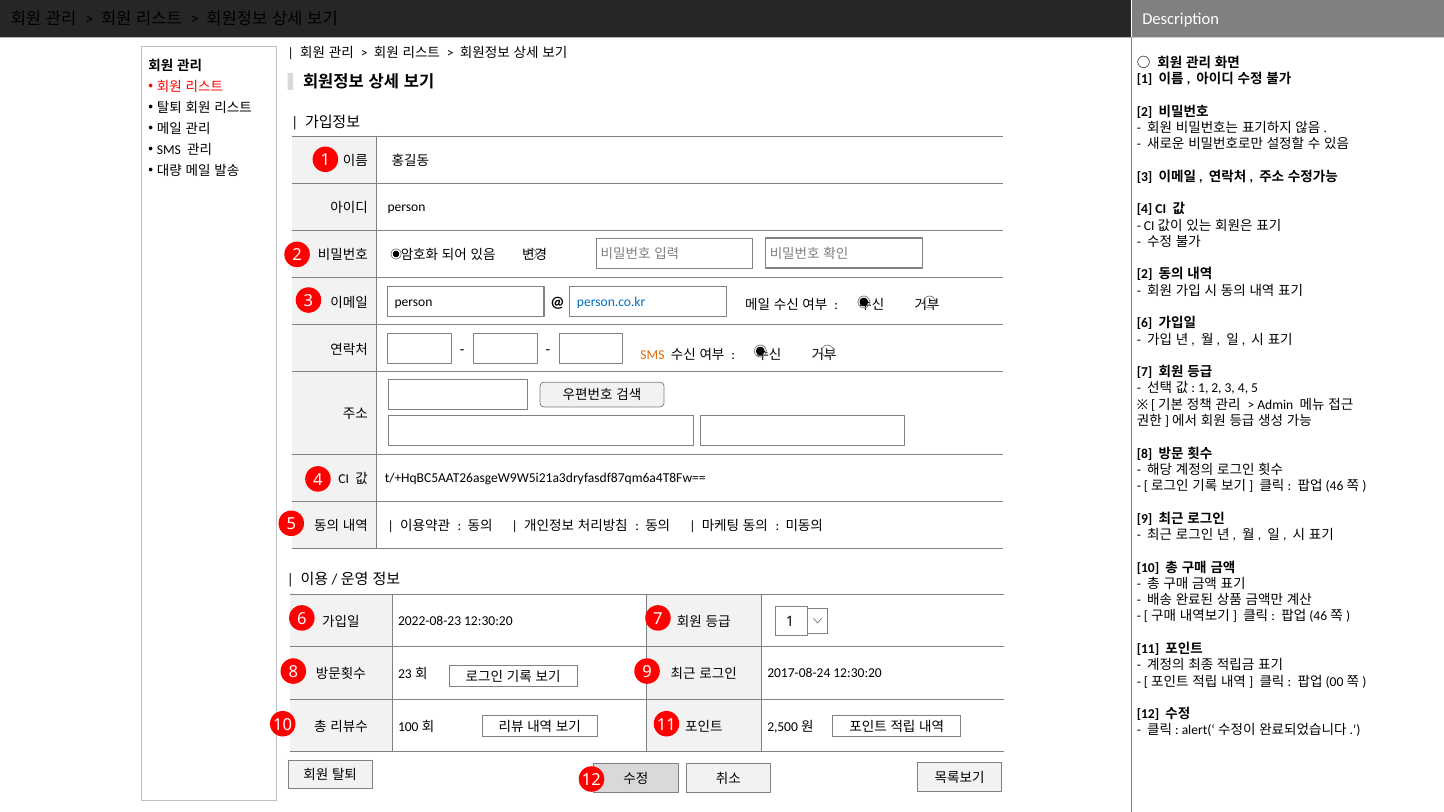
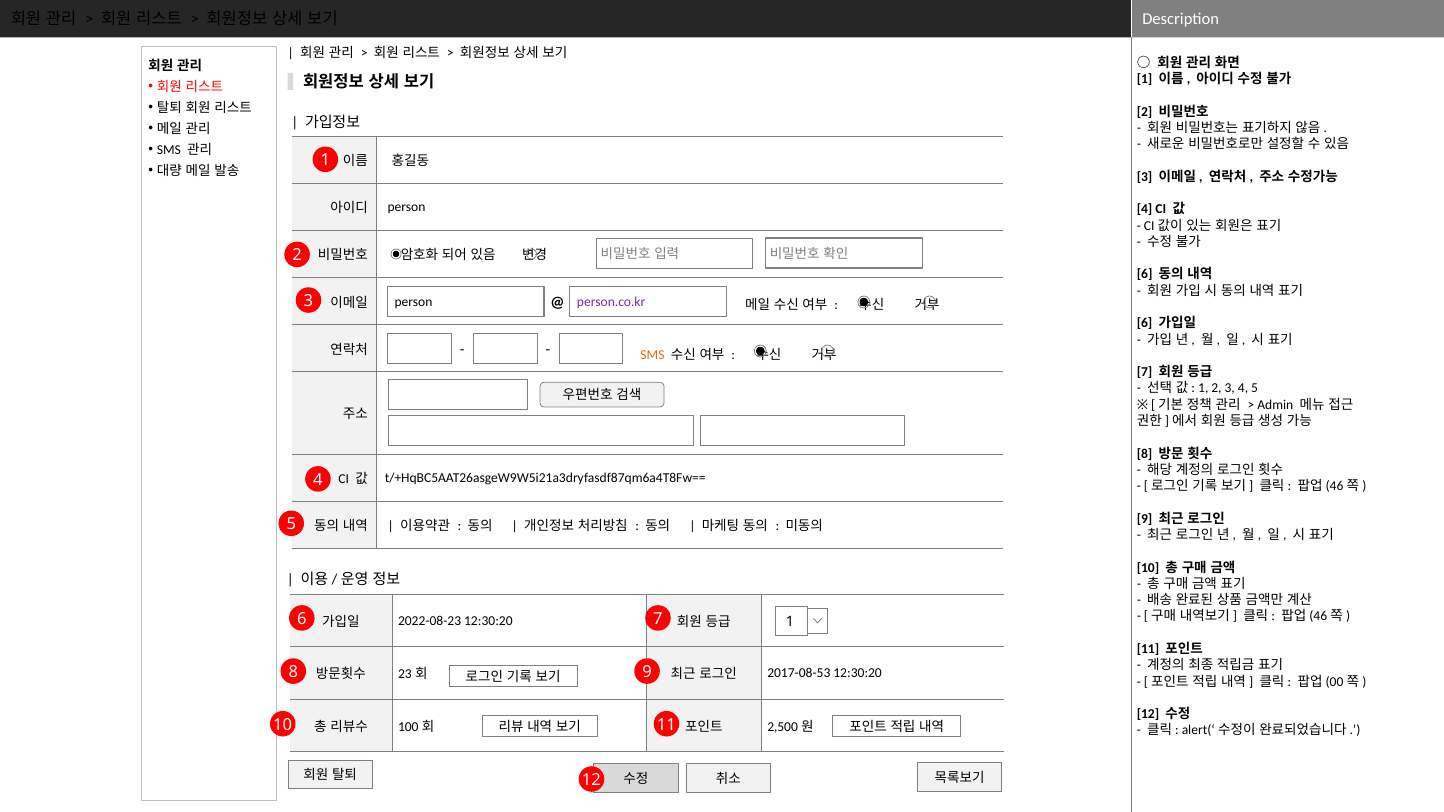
2 at (1145, 275): 2 -> 6
person.co.kr colour: blue -> purple
2017-08-24: 2017-08-24 -> 2017-08-53
